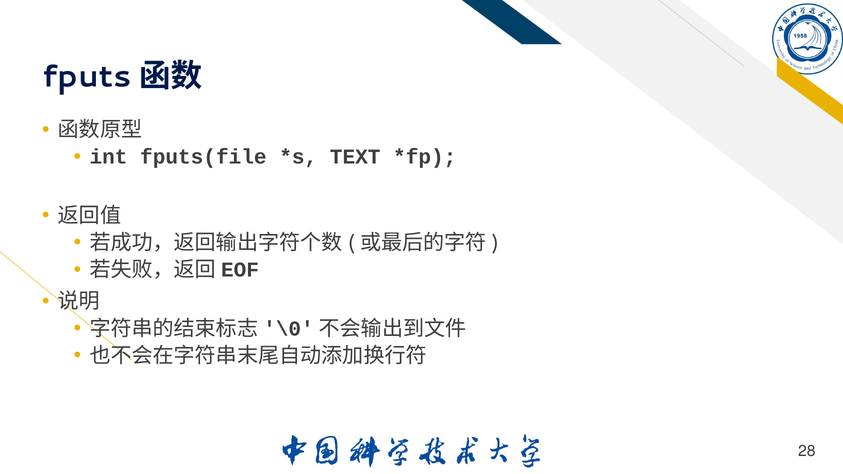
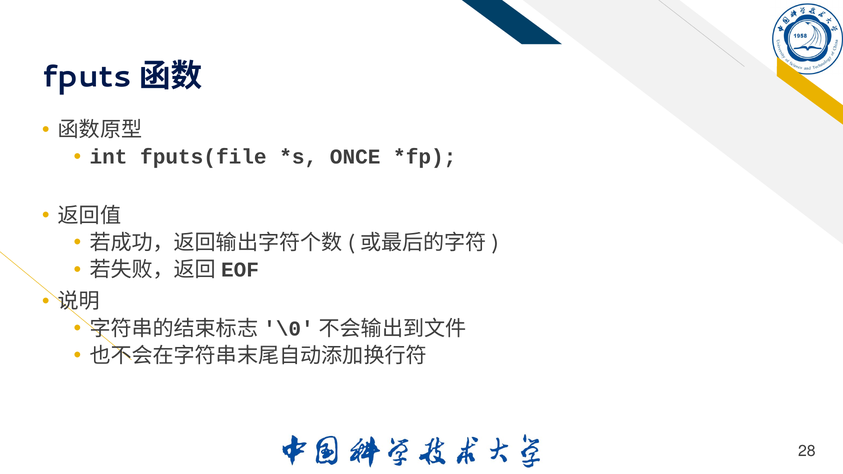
TEXT: TEXT -> ONCE
